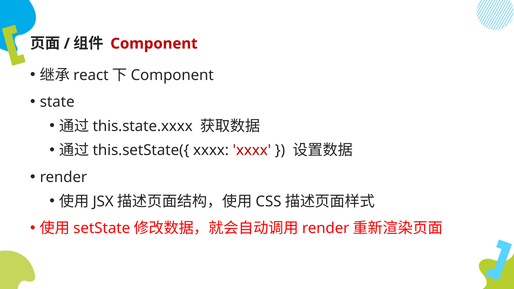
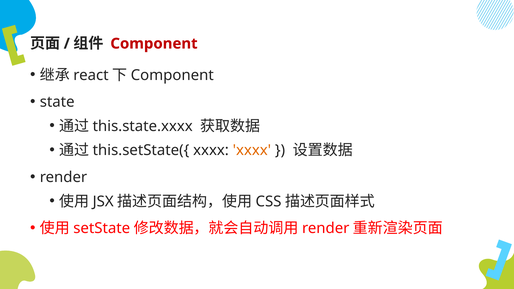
xxxx at (252, 150) colour: red -> orange
